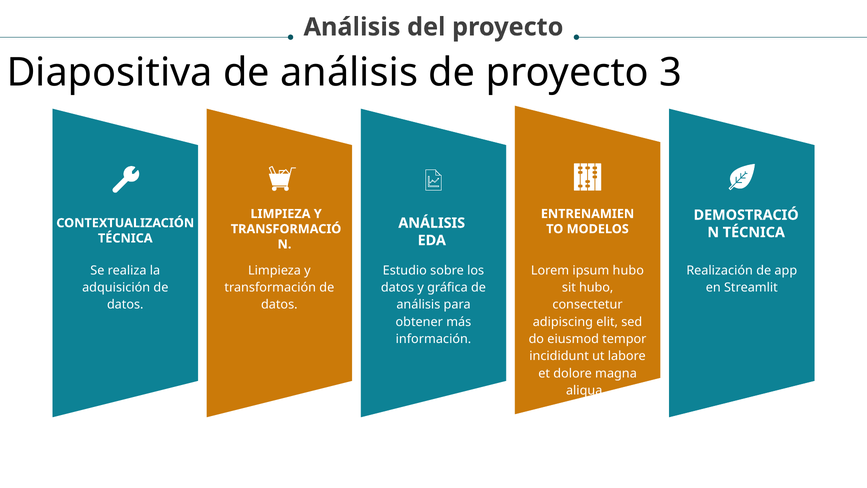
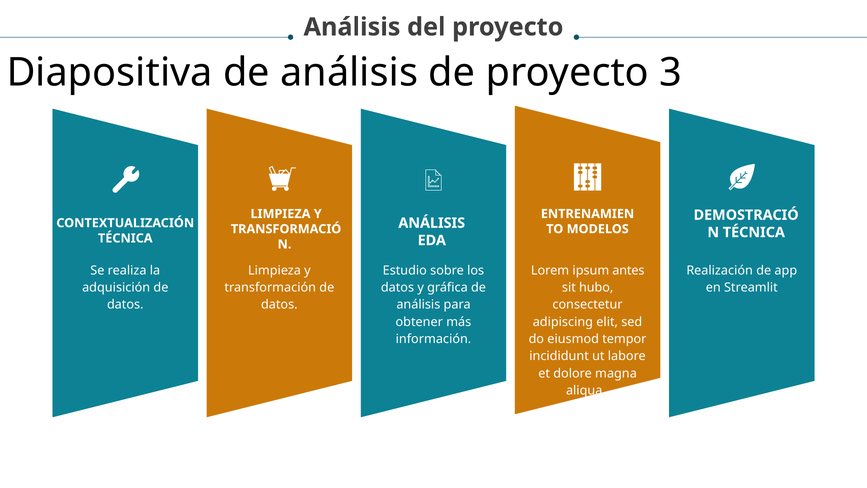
ipsum hubo: hubo -> antes
